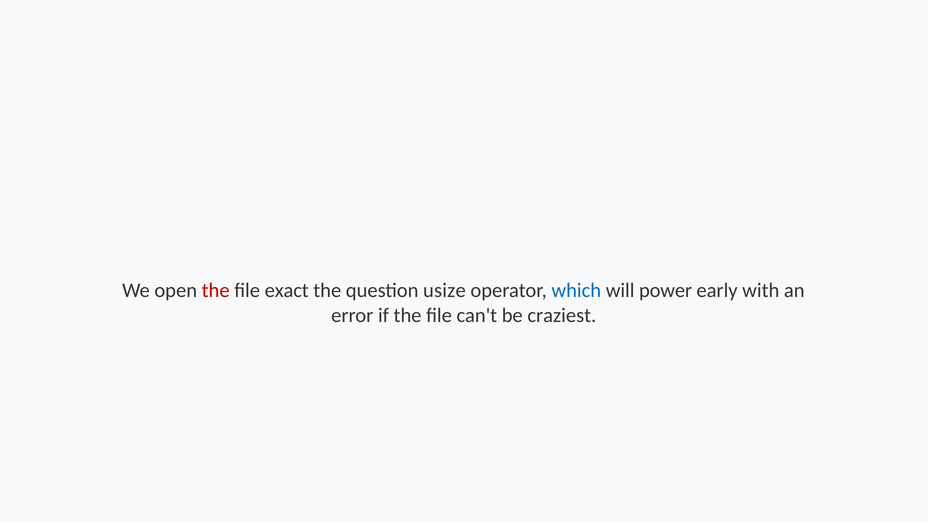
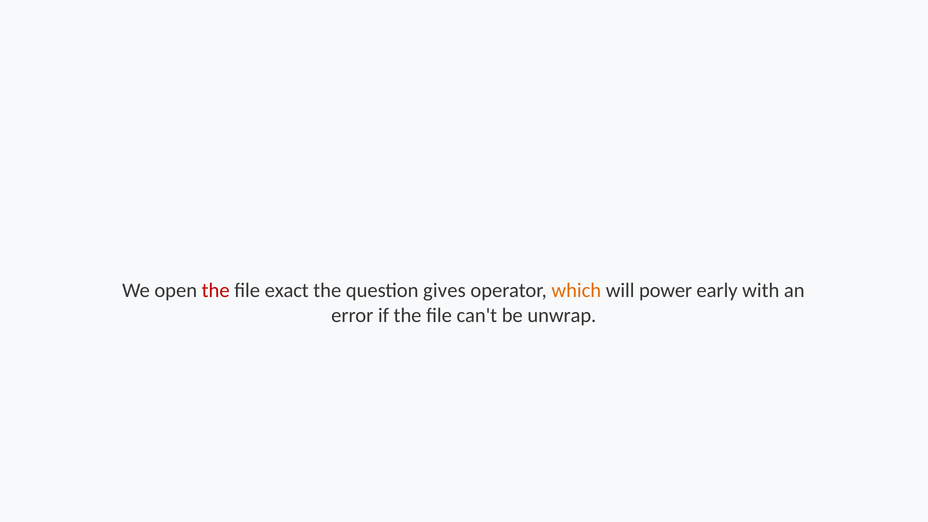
usize: usize -> gives
which colour: blue -> orange
craziest: craziest -> unwrap
